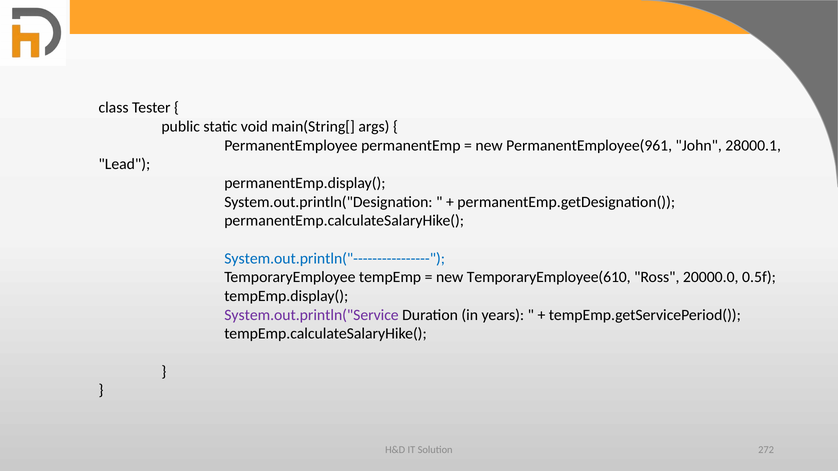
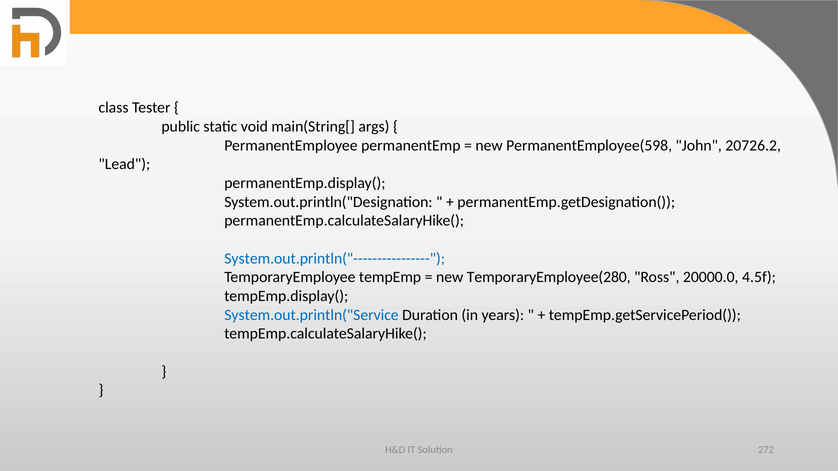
PermanentEmployee(961: PermanentEmployee(961 -> PermanentEmployee(598
28000.1: 28000.1 -> 20726.2
TemporaryEmployee(610: TemporaryEmployee(610 -> TemporaryEmployee(280
0.5f: 0.5f -> 4.5f
System.out.println("Service colour: purple -> blue
